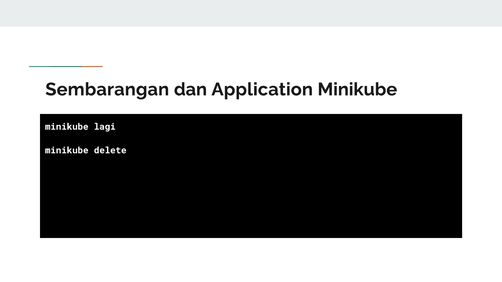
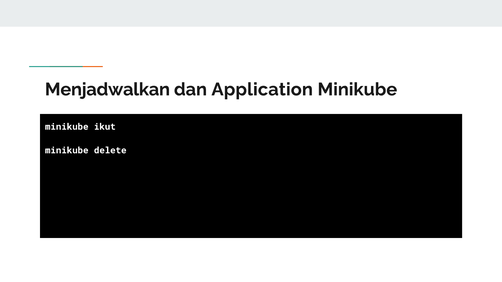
Sembarangan: Sembarangan -> Menjadwalkan
lagi: lagi -> ikut
